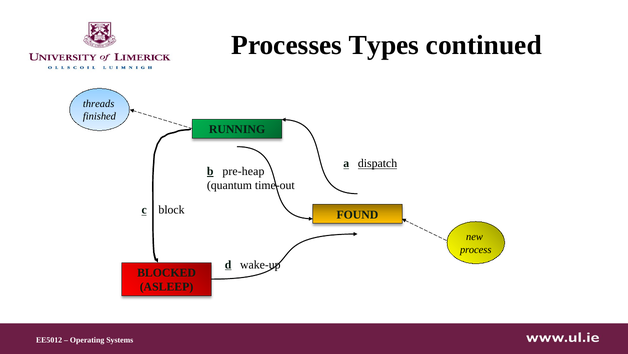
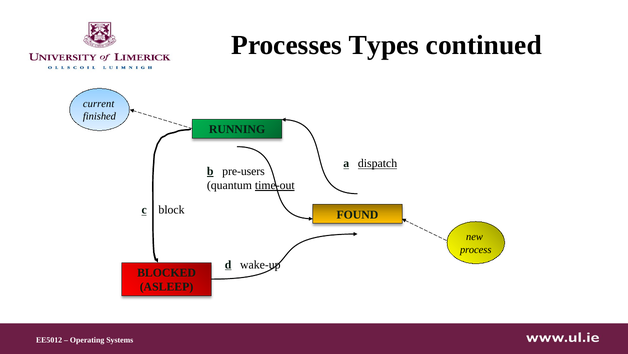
threads: threads -> current
pre-heap: pre-heap -> pre-users
time-out underline: none -> present
